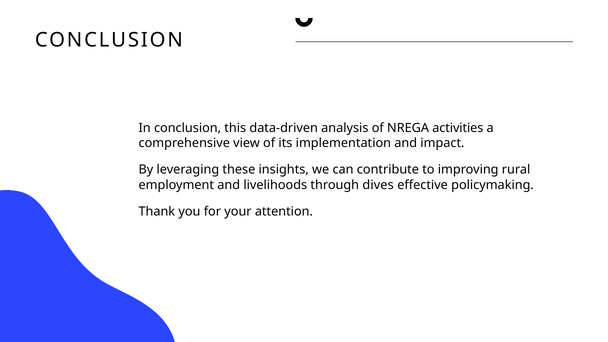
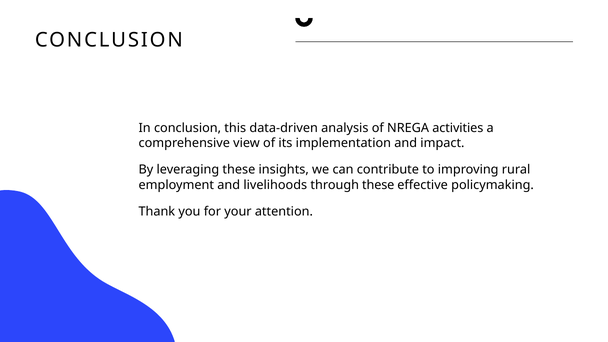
through dives: dives -> these
